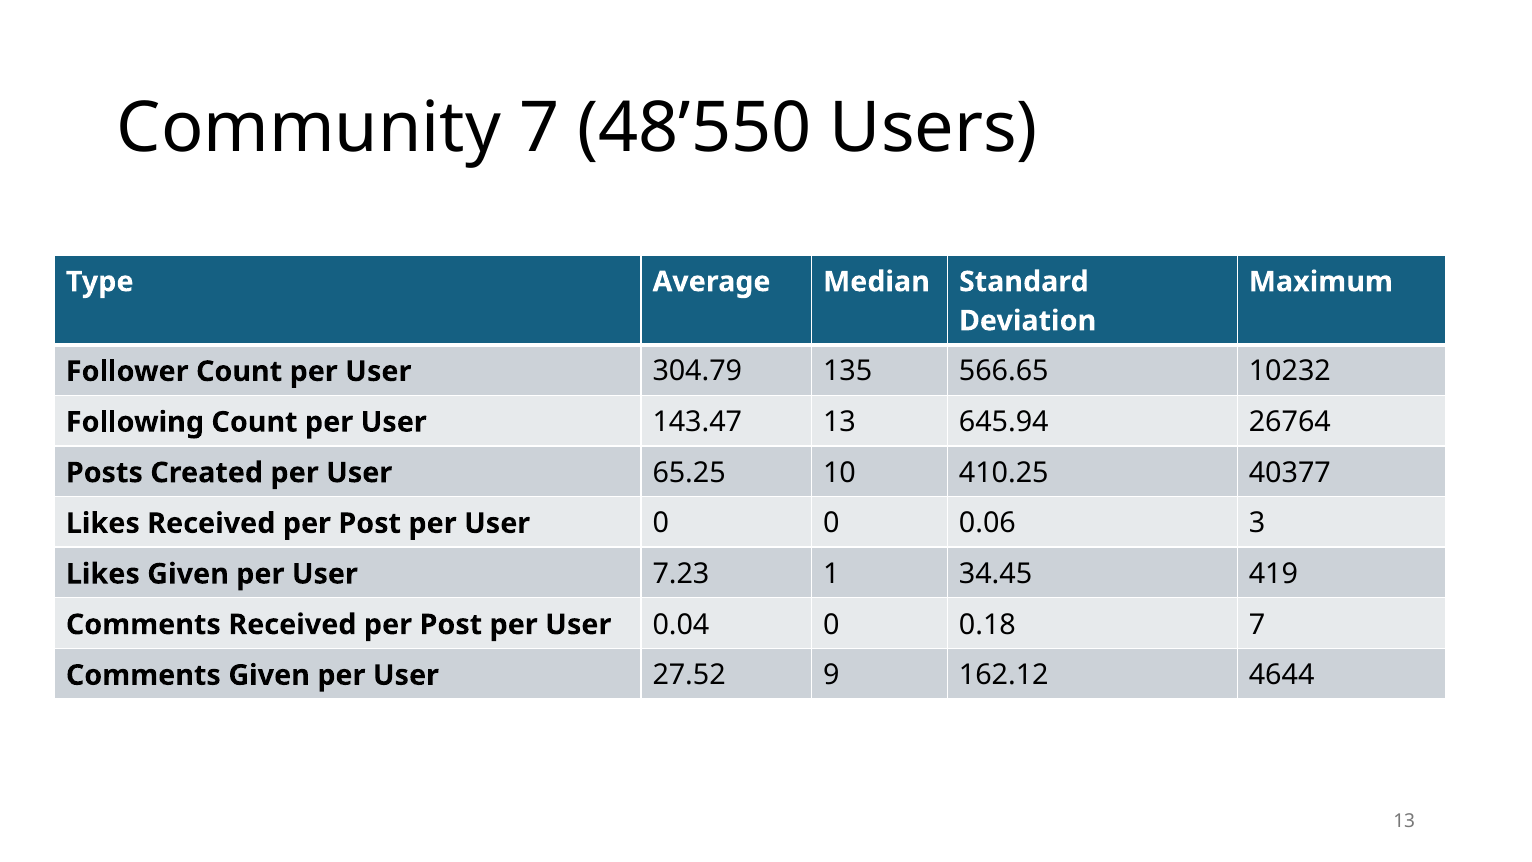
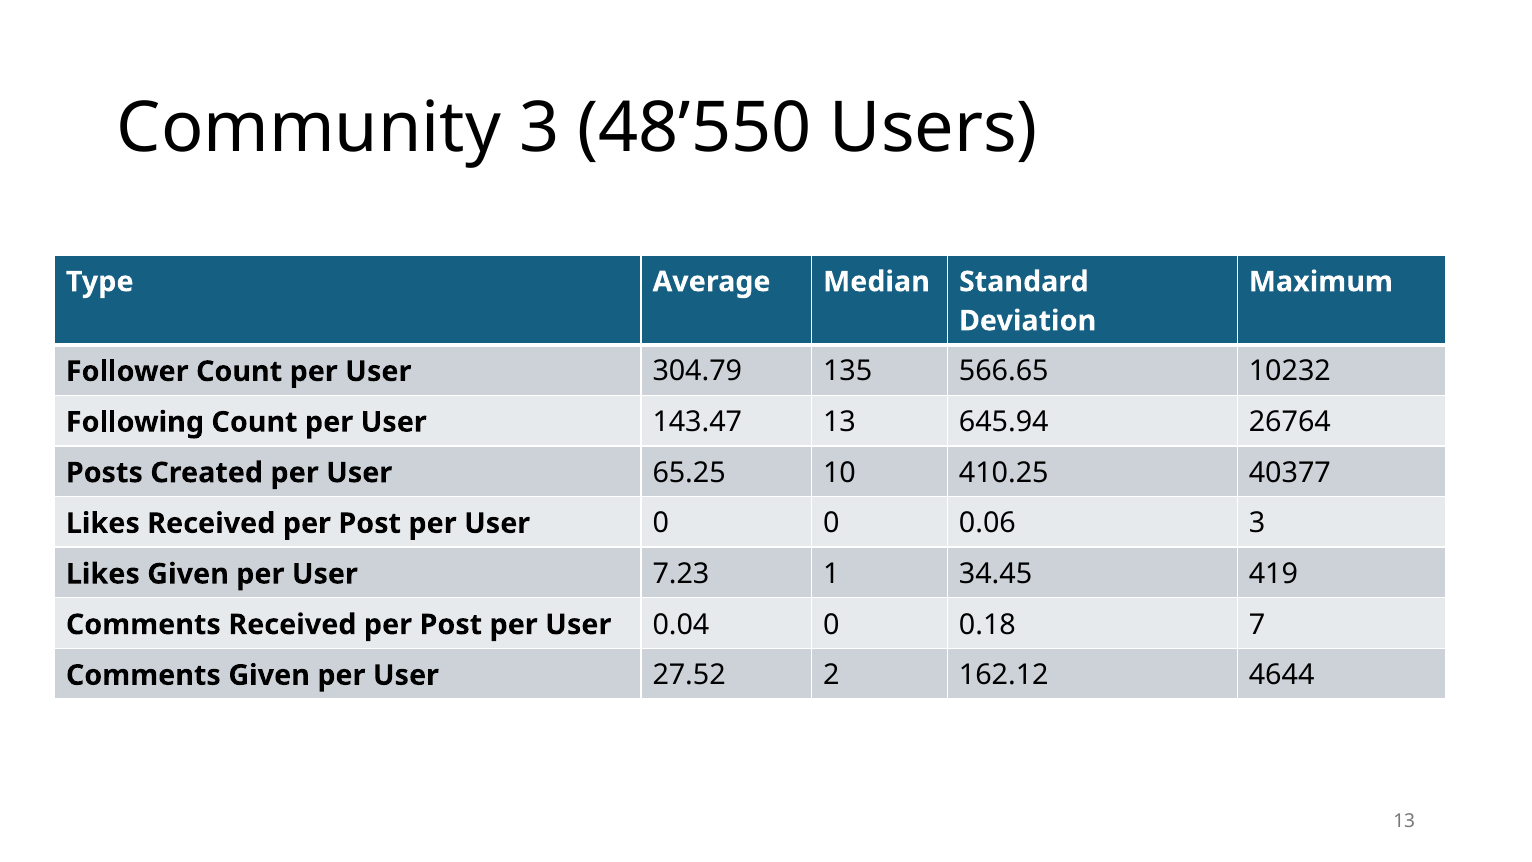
Community 7: 7 -> 3
9: 9 -> 2
